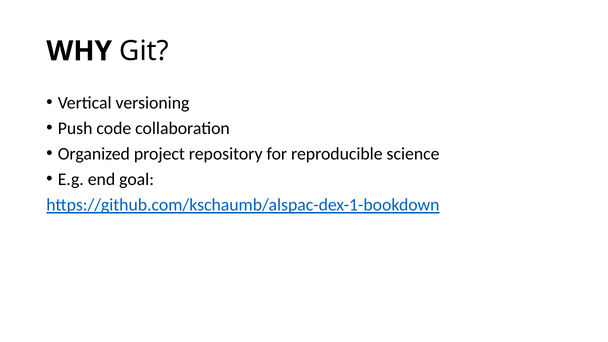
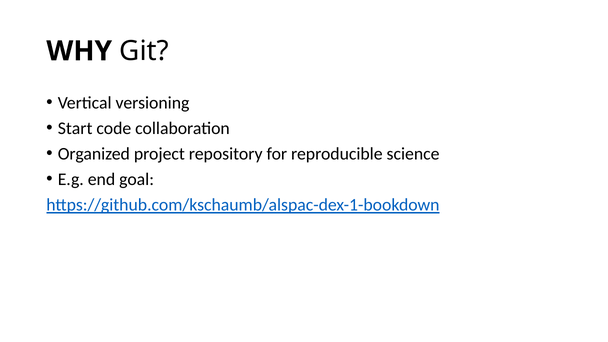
Push: Push -> Start
